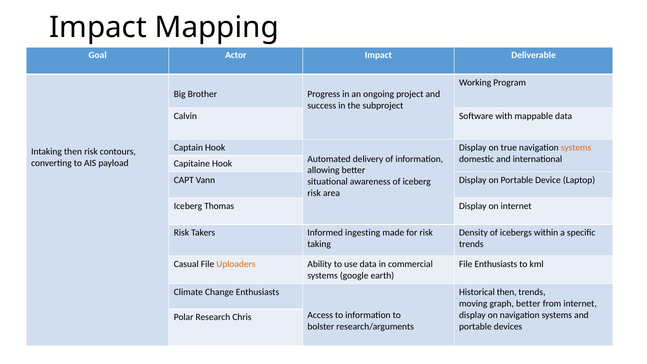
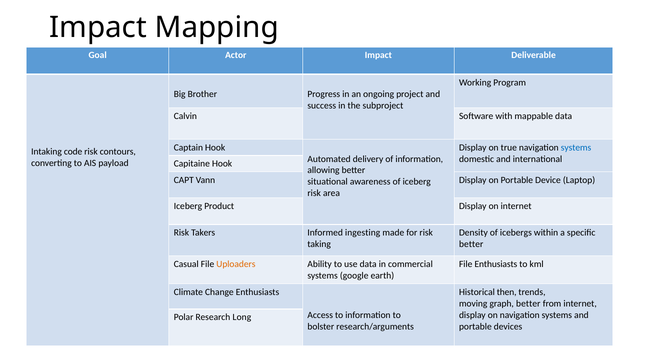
systems at (576, 147) colour: orange -> blue
Intaking then: then -> code
Thomas: Thomas -> Product
trends at (471, 244): trends -> better
Chris: Chris -> Long
